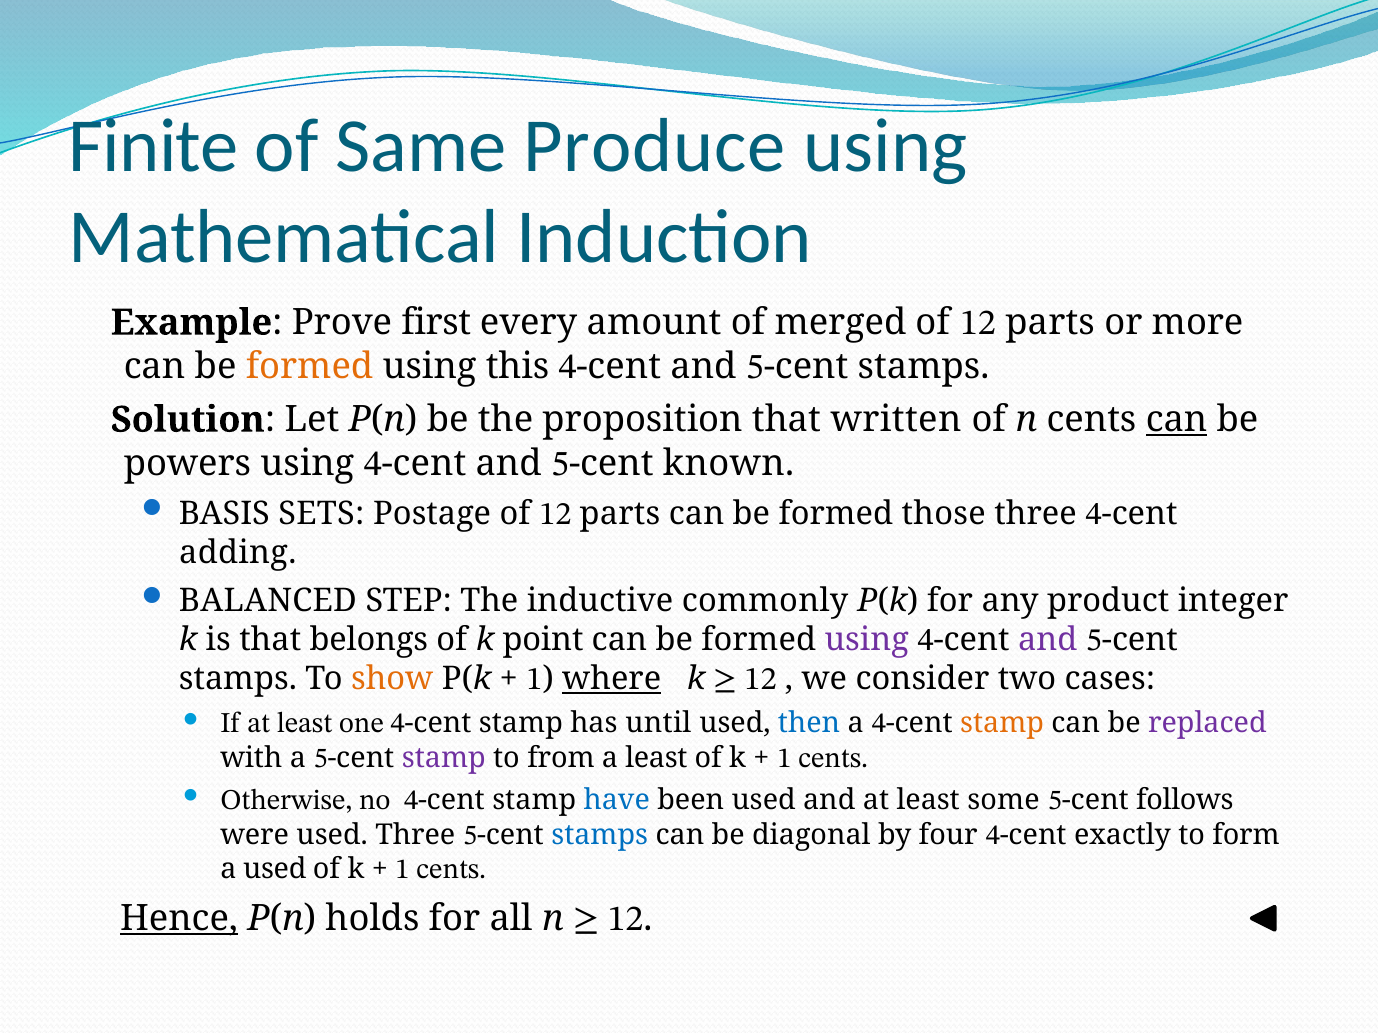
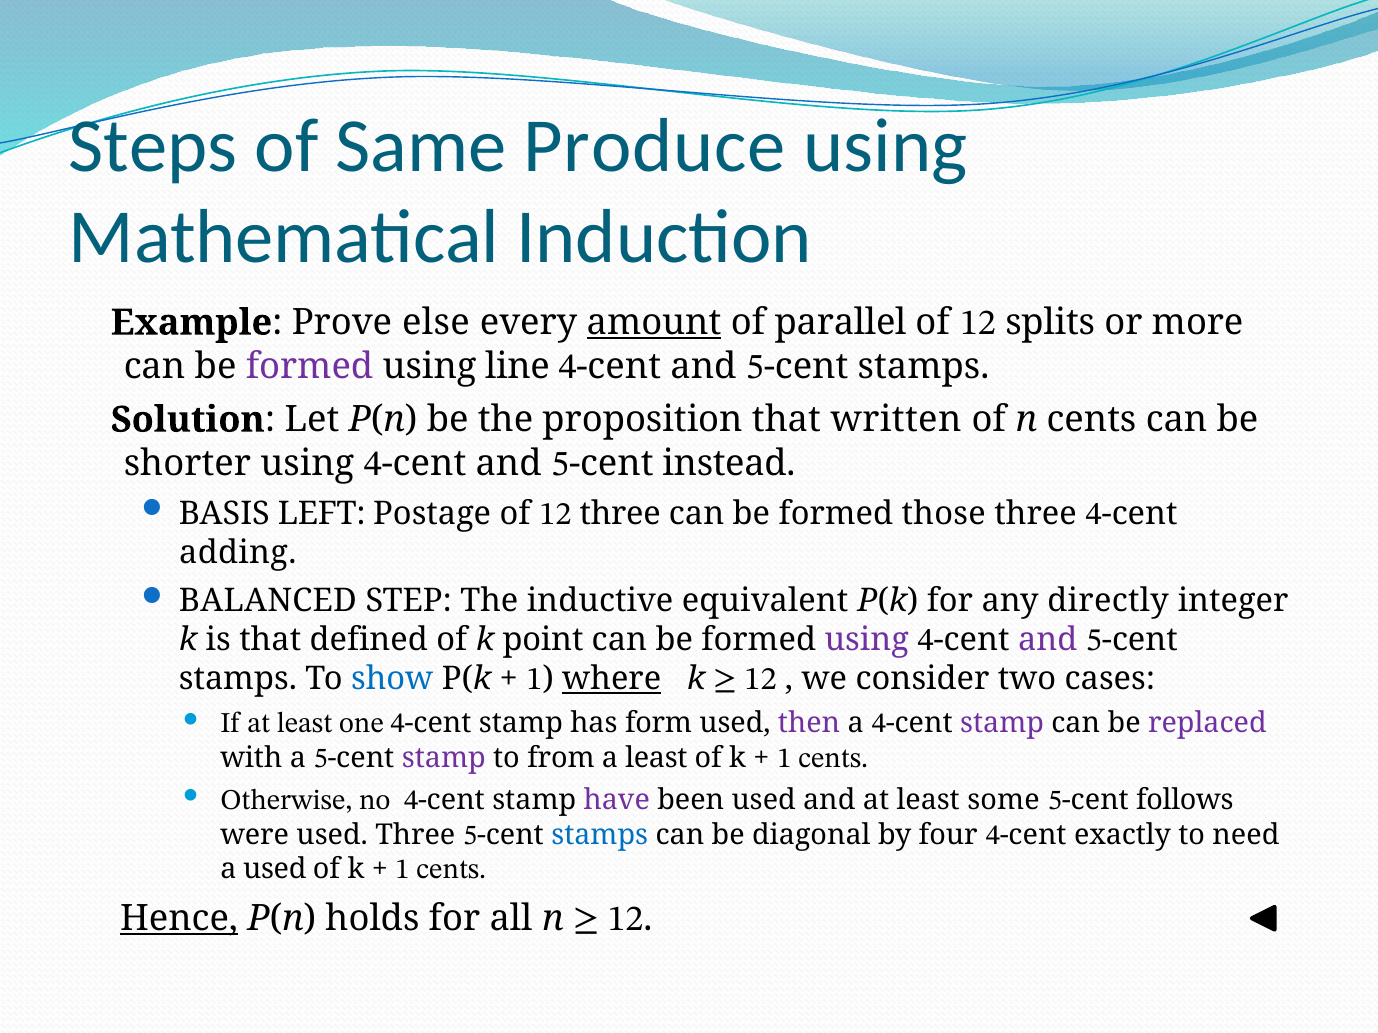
Finite: Finite -> Steps
first: first -> else
amount underline: none -> present
merged: merged -> parallel
parts at (1050, 323): parts -> splits
formed at (310, 366) colour: orange -> purple
this: this -> line
can at (1177, 420) underline: present -> none
powers: powers -> shorter
known: known -> instead
SETS: SETS -> LEFT
parts at (620, 514): parts -> three
commonly: commonly -> equivalent
product: product -> directly
belongs: belongs -> defined
show colour: orange -> blue
until: until -> form
then colour: blue -> purple
stamp at (1002, 724) colour: orange -> purple
have colour: blue -> purple
form: form -> need
